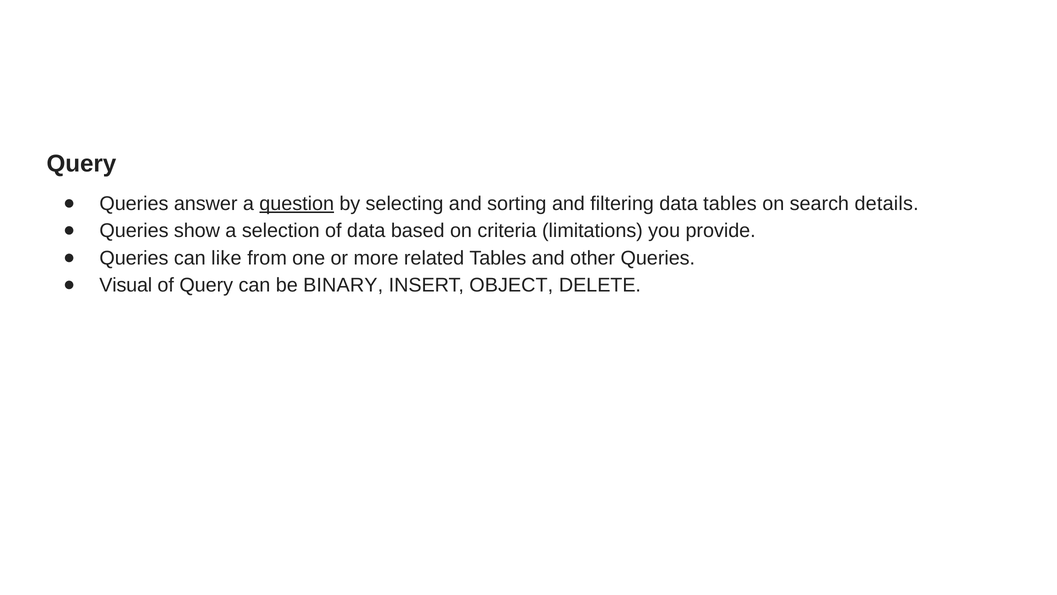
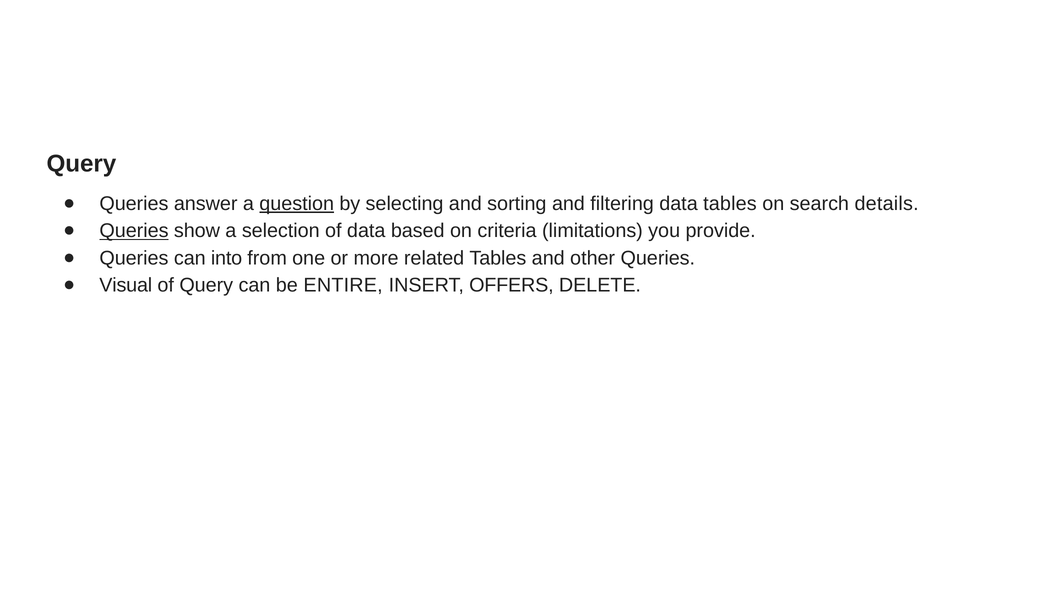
Queries at (134, 231) underline: none -> present
like: like -> into
BINARY: BINARY -> ENTIRE
OBJECT: OBJECT -> OFFERS
